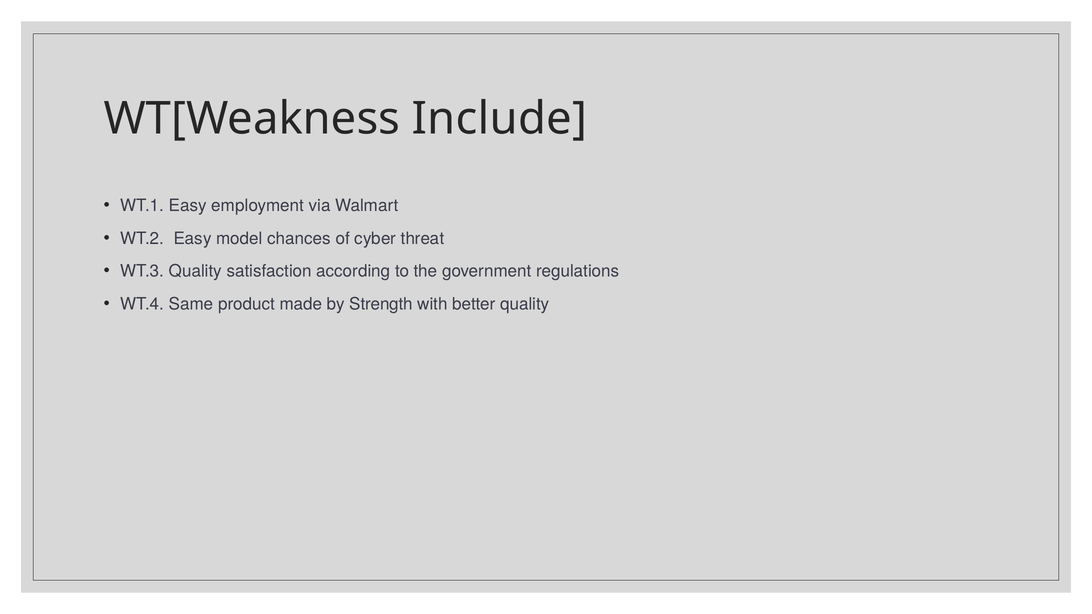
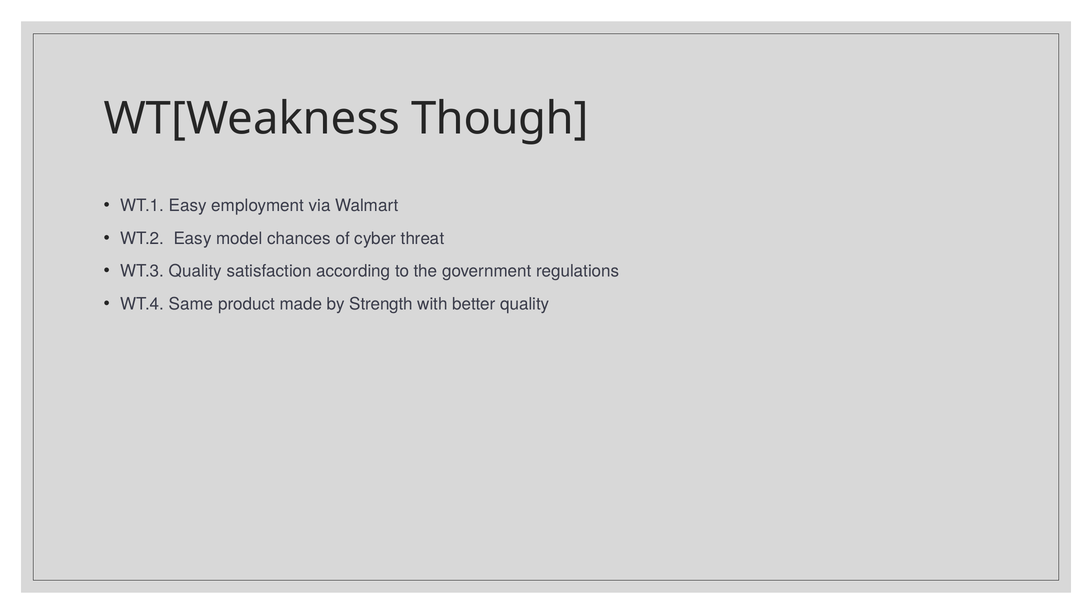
Include: Include -> Though
